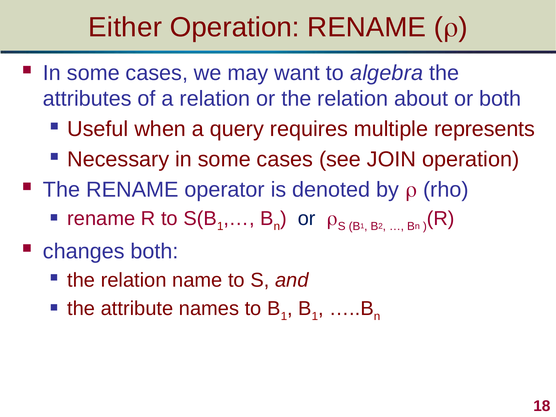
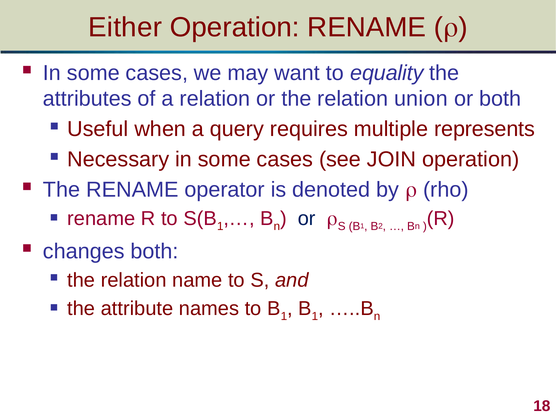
algebra: algebra -> equality
about: about -> union
